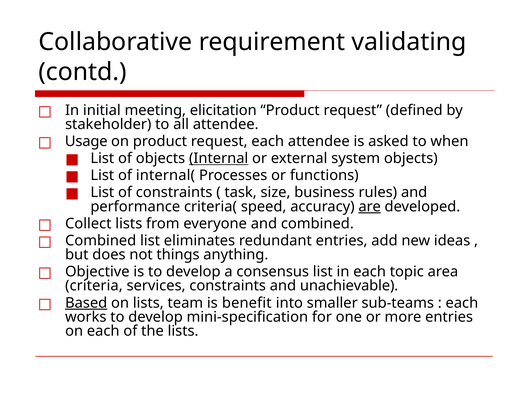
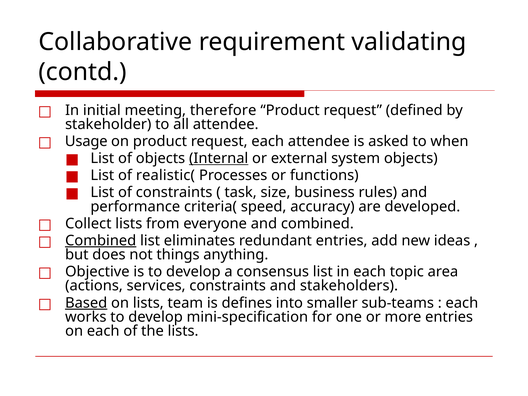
elicitation: elicitation -> therefore
internal(: internal( -> realistic(
are underline: present -> none
Combined at (101, 241) underline: none -> present
criteria: criteria -> actions
unachievable: unachievable -> stakeholders
benefit: benefit -> defines
